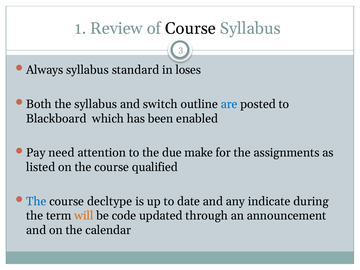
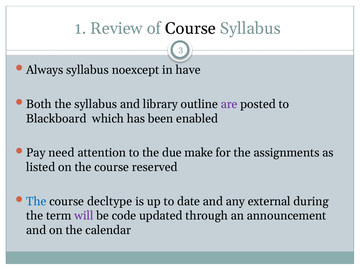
standard: standard -> noexcept
loses: loses -> have
switch: switch -> library
are colour: blue -> purple
qualified: qualified -> reserved
indicate: indicate -> external
will colour: orange -> purple
